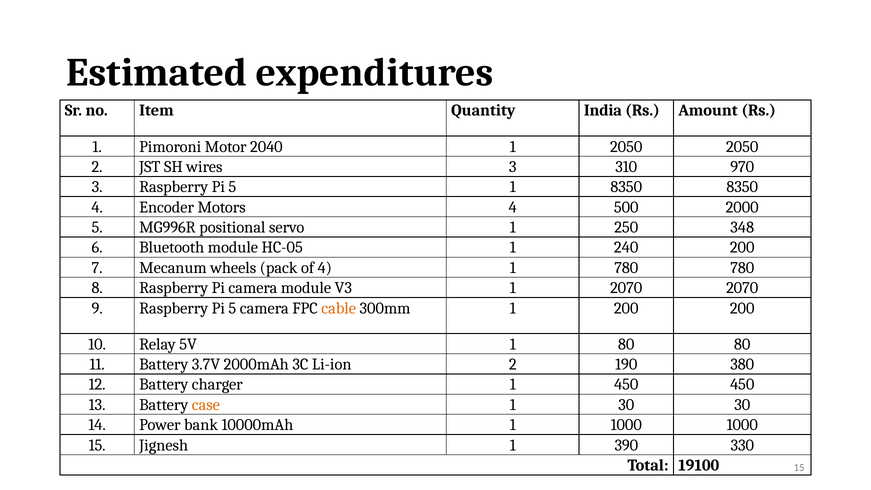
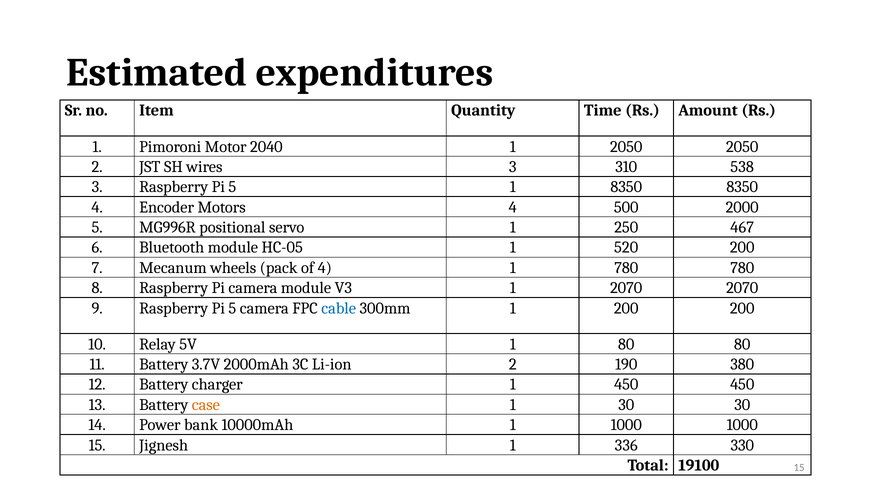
India: India -> Time
970: 970 -> 538
348: 348 -> 467
240: 240 -> 520
cable colour: orange -> blue
390: 390 -> 336
